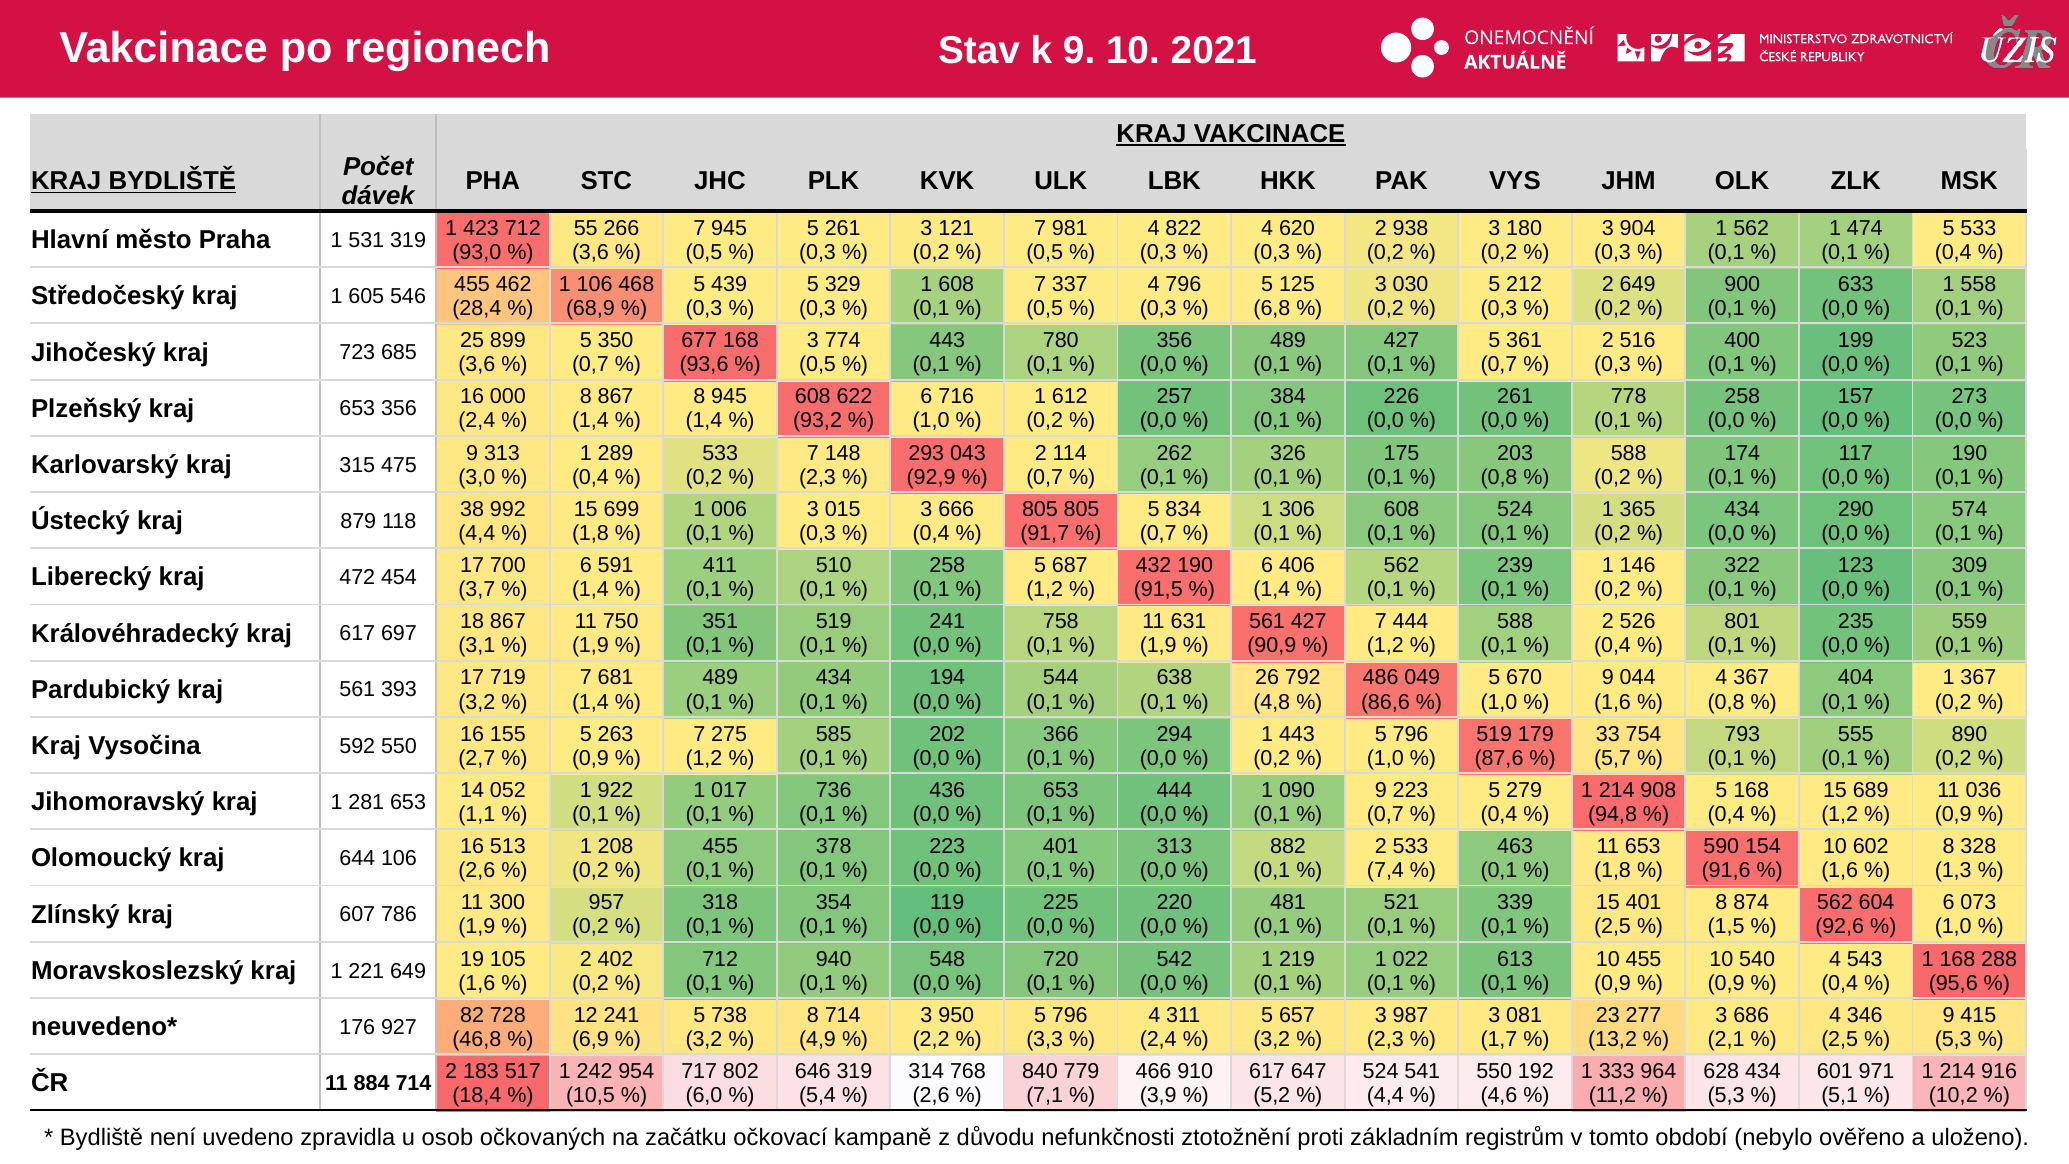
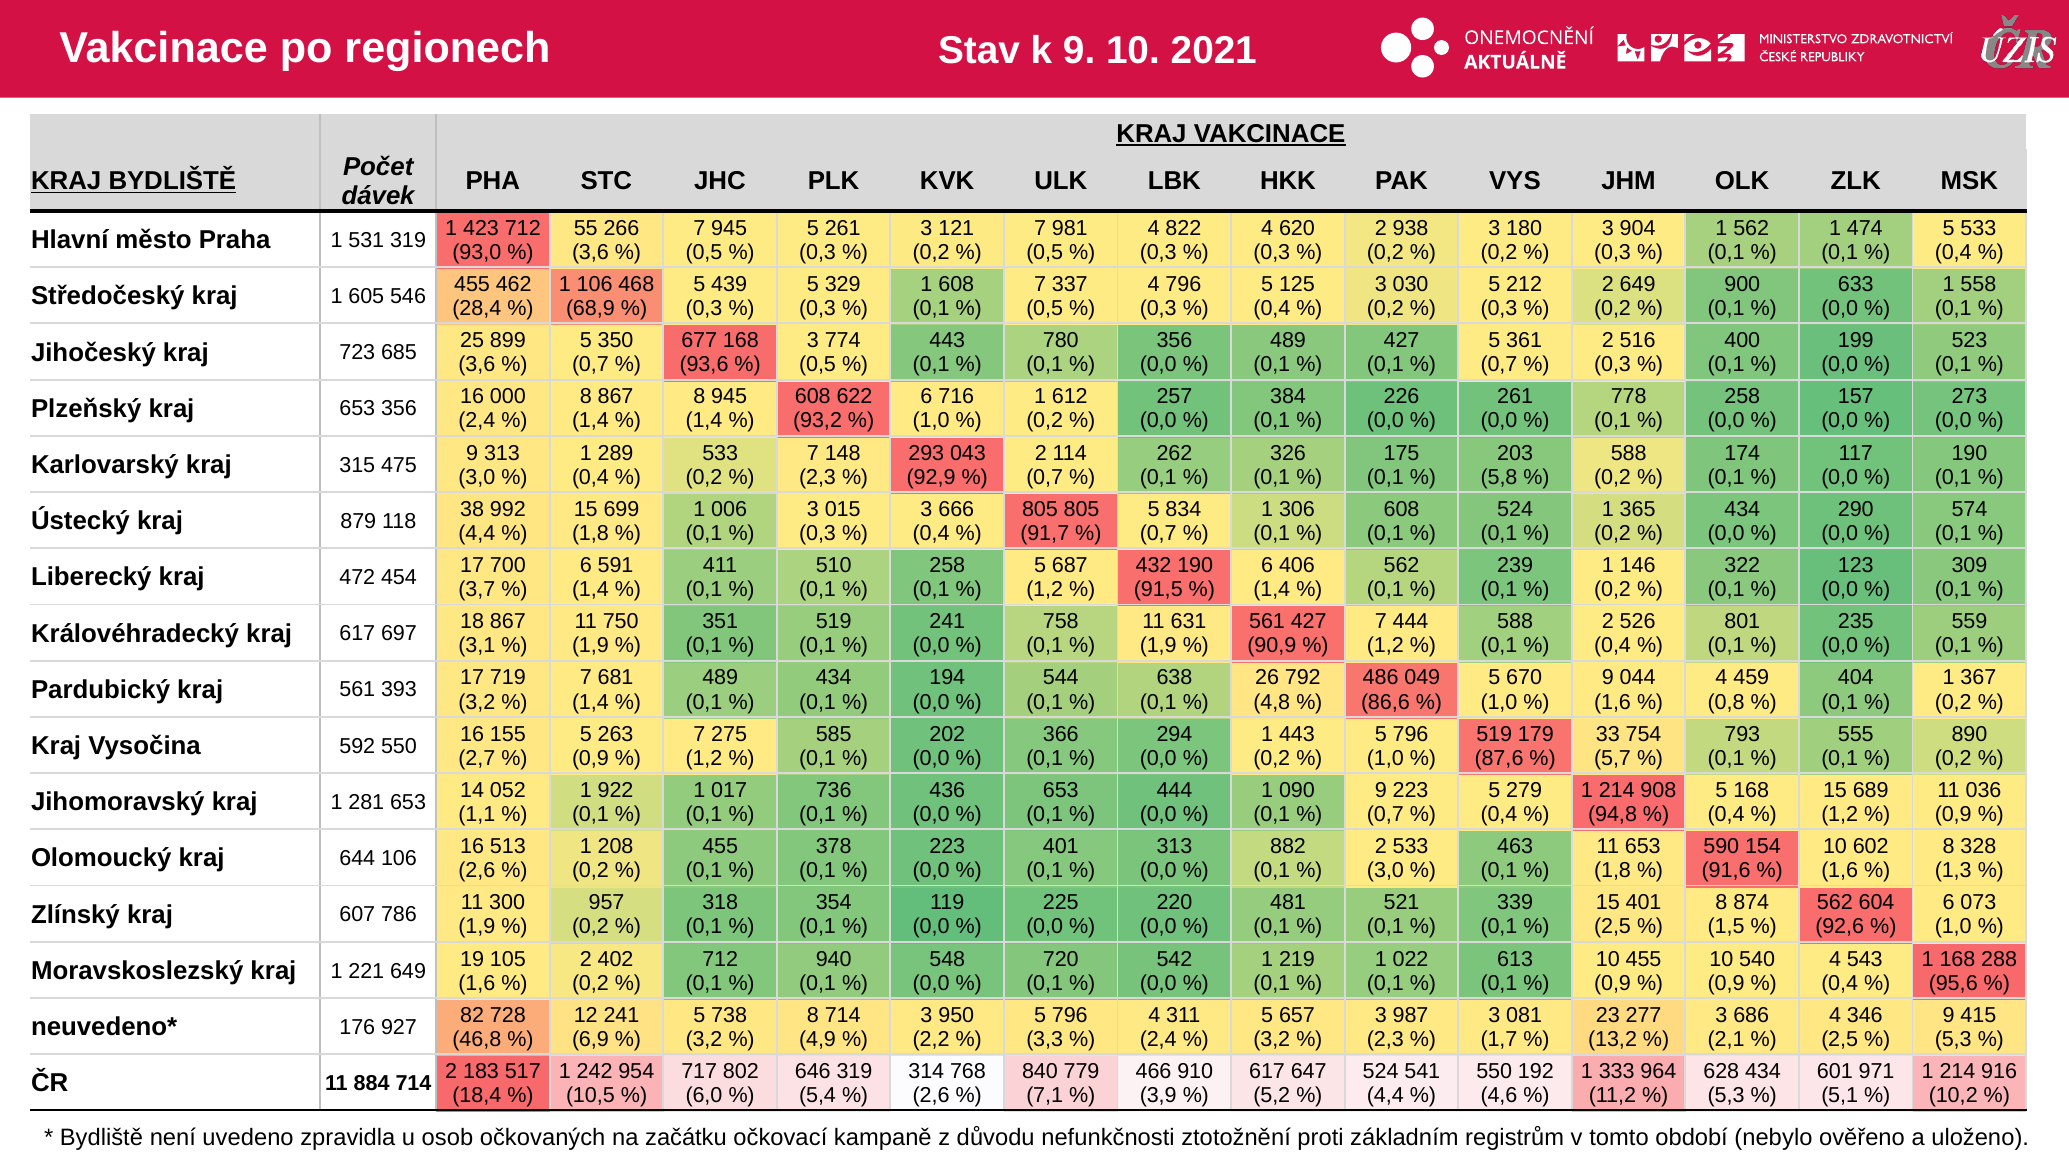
6,8 at (1272, 308): 6,8 -> 0,4
0,8 at (1499, 477): 0,8 -> 5,8
4 367: 367 -> 459
7,4 at (1385, 870): 7,4 -> 3,0
